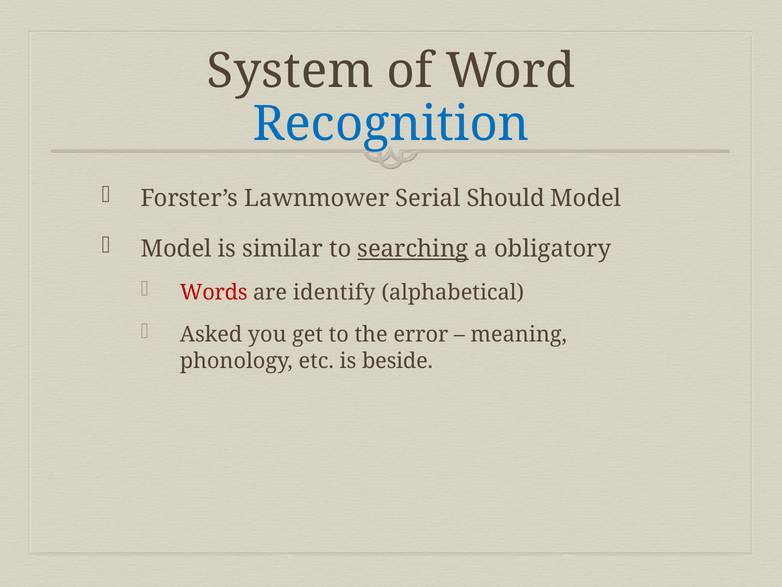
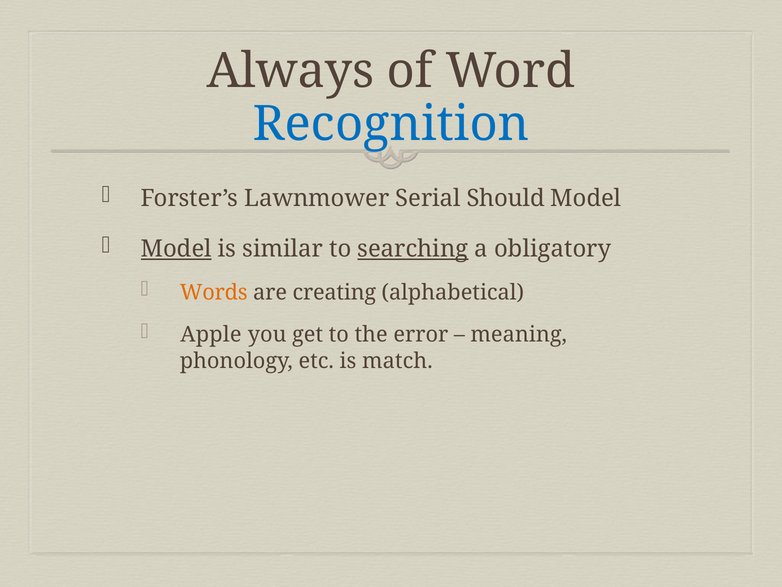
System: System -> Always
Model at (176, 249) underline: none -> present
Words colour: red -> orange
identify: identify -> creating
Asked: Asked -> Apple
beside: beside -> match
